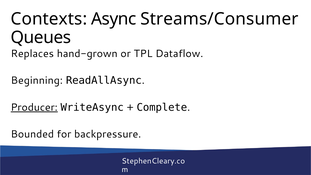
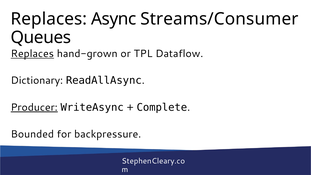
Contexts at (49, 19): Contexts -> Replaces
Replaces at (32, 54) underline: none -> present
Beginning: Beginning -> Dictionary
